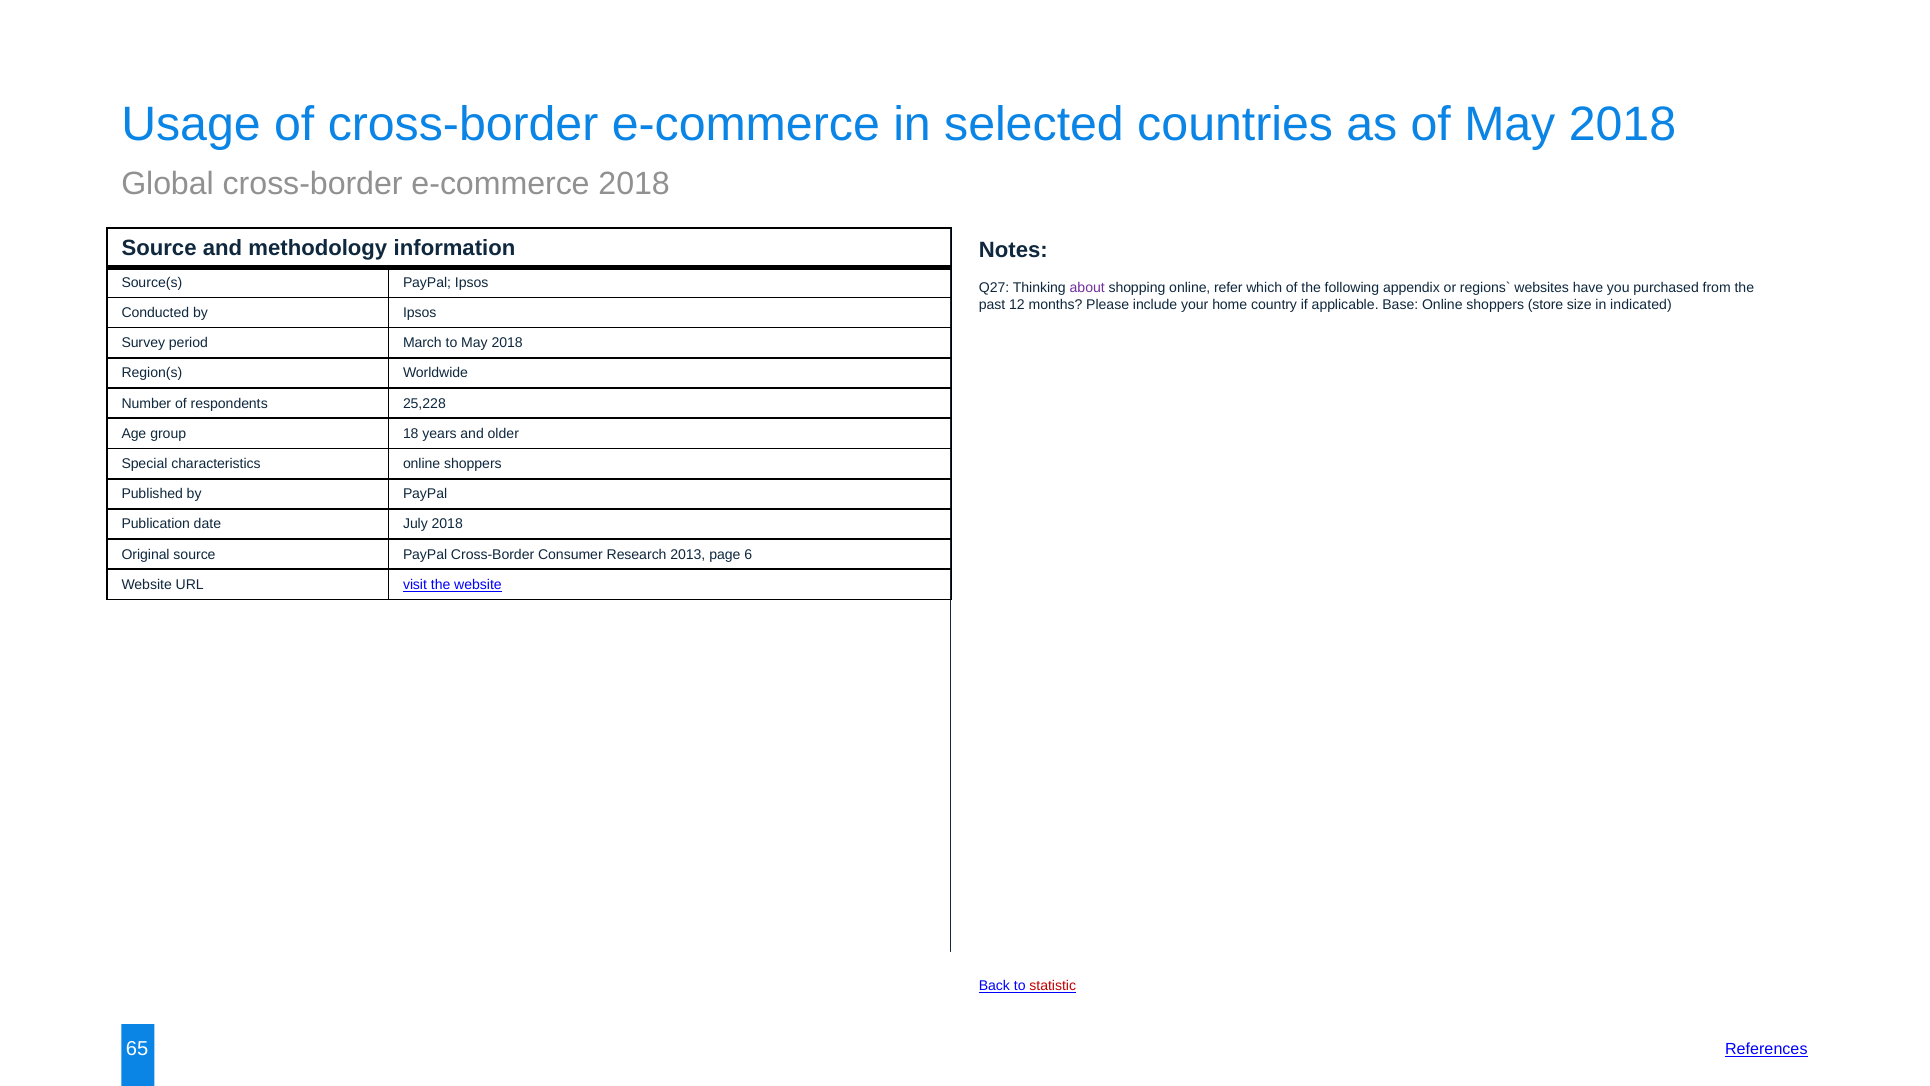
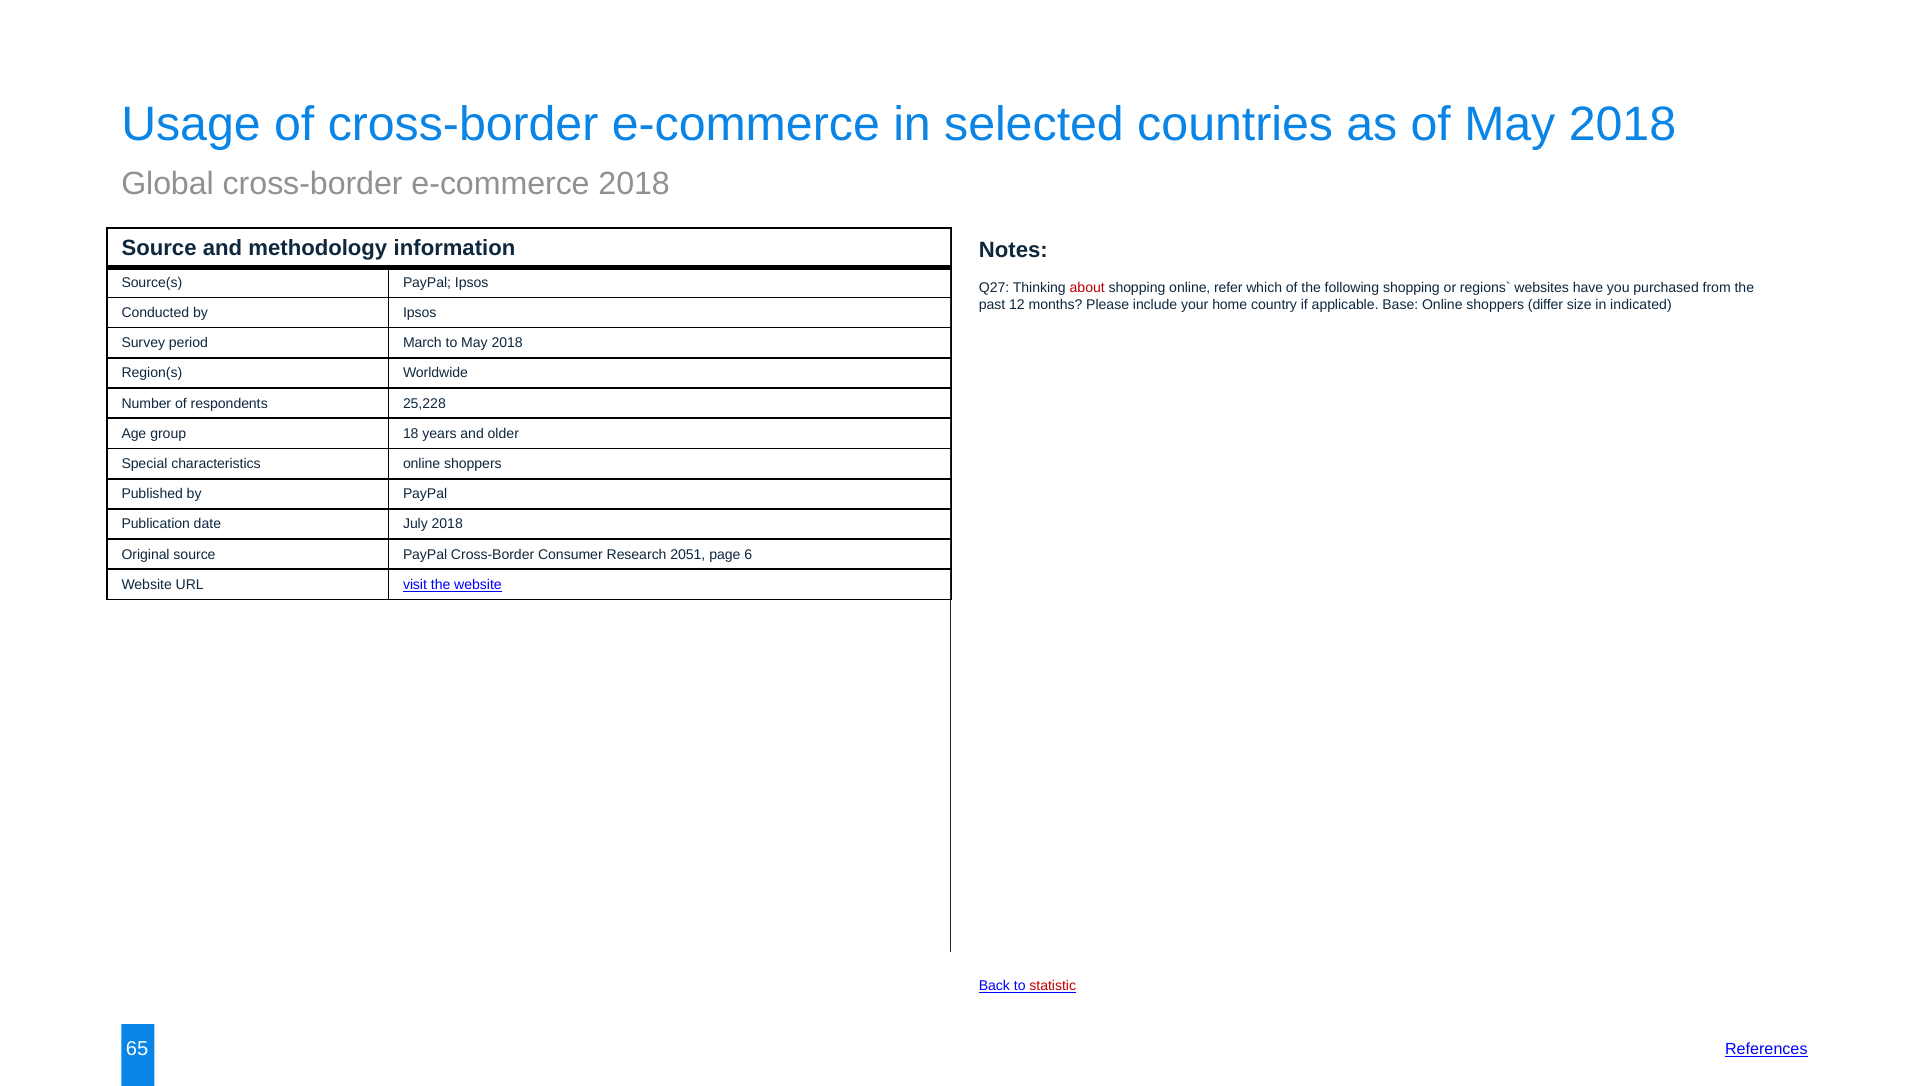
about colour: purple -> red
following appendix: appendix -> shopping
store: store -> differ
2013: 2013 -> 2051
